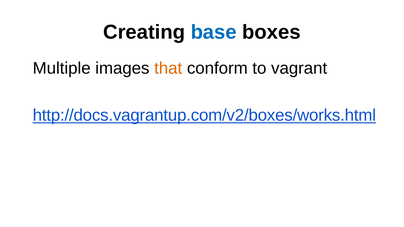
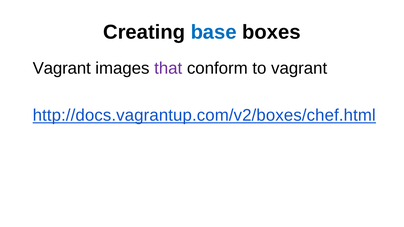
Multiple at (62, 68): Multiple -> Vagrant
that colour: orange -> purple
http://docs.vagrantup.com/v2/boxes/works.html: http://docs.vagrantup.com/v2/boxes/works.html -> http://docs.vagrantup.com/v2/boxes/chef.html
